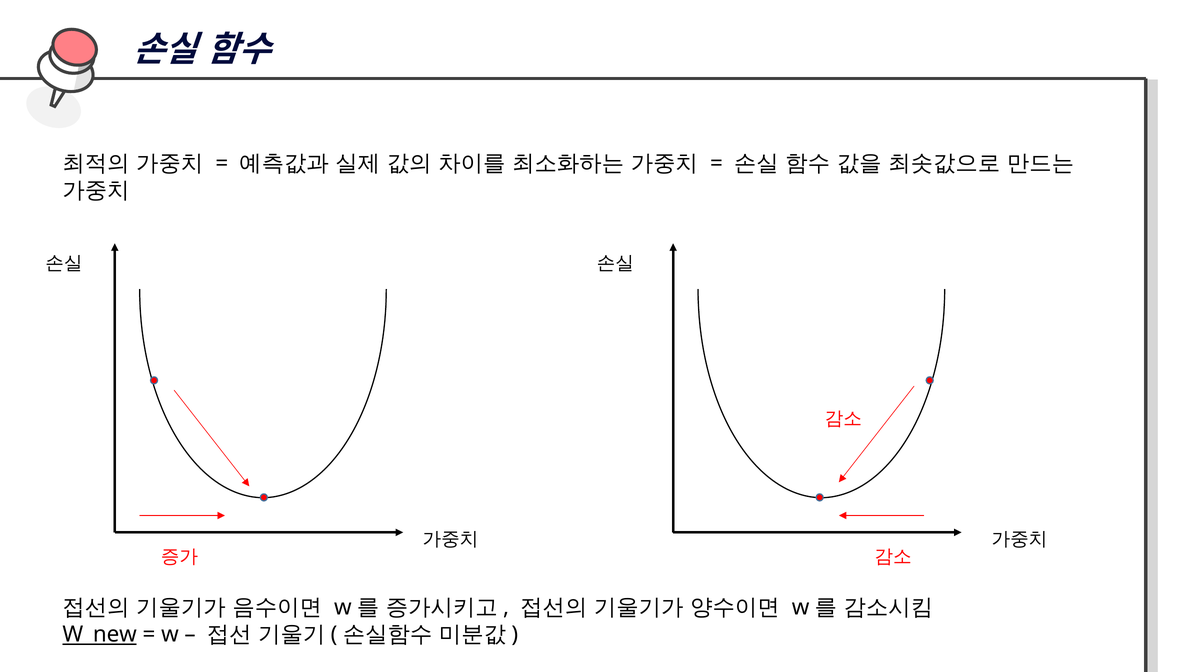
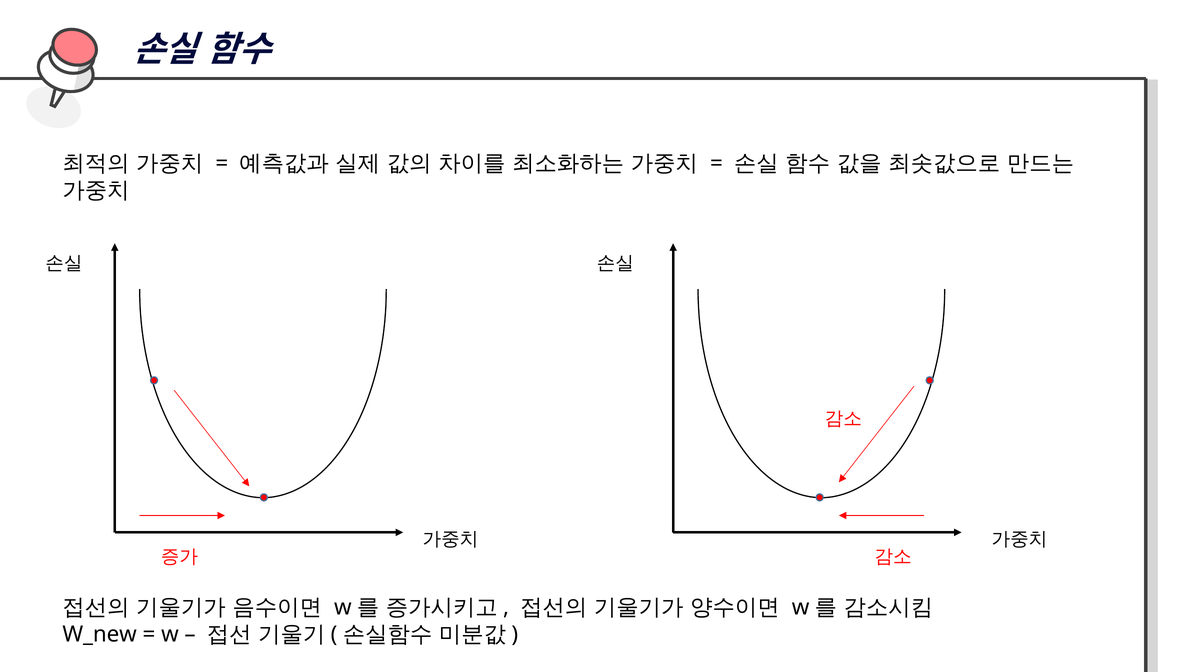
W_new underline: present -> none
